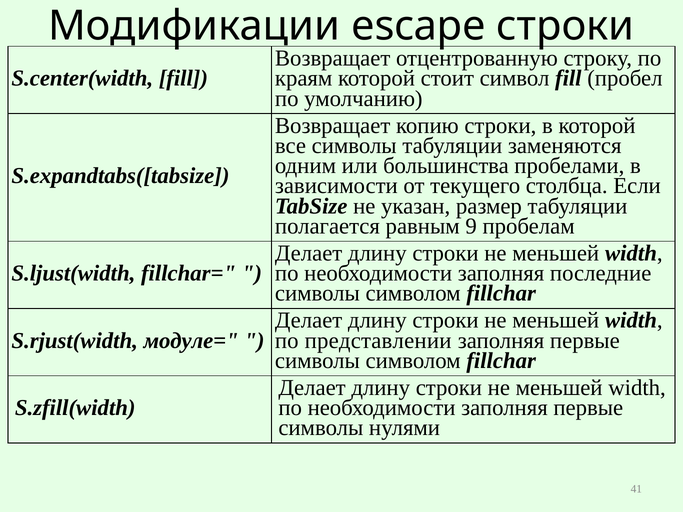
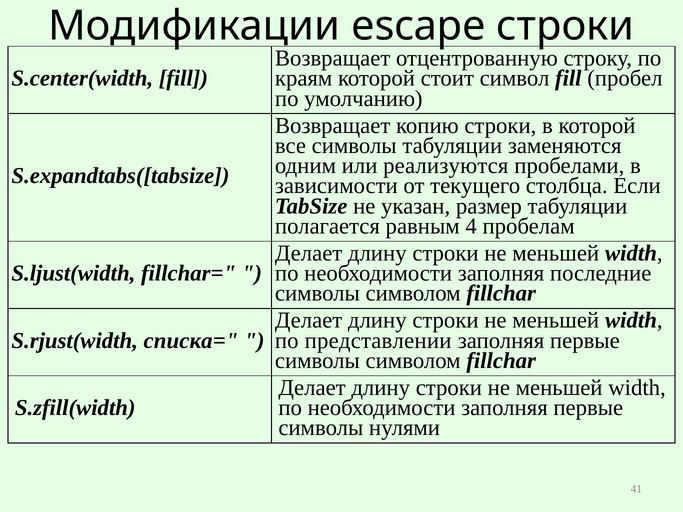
большинства: большинства -> реализуются
9: 9 -> 4
модуле=: модуле= -> списка=
